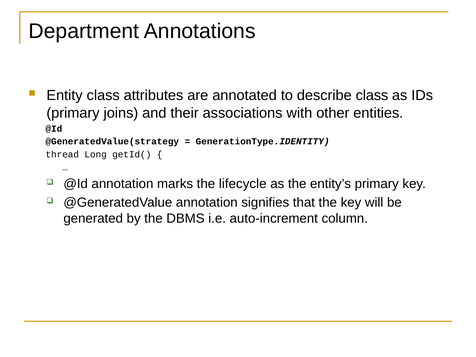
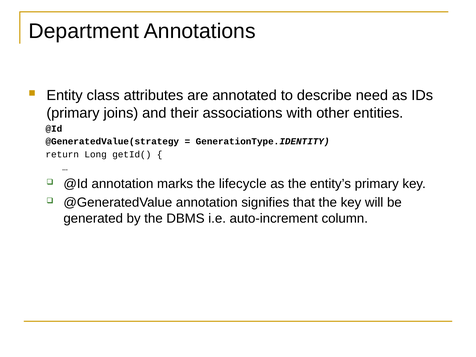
describe class: class -> need
thread: thread -> return
